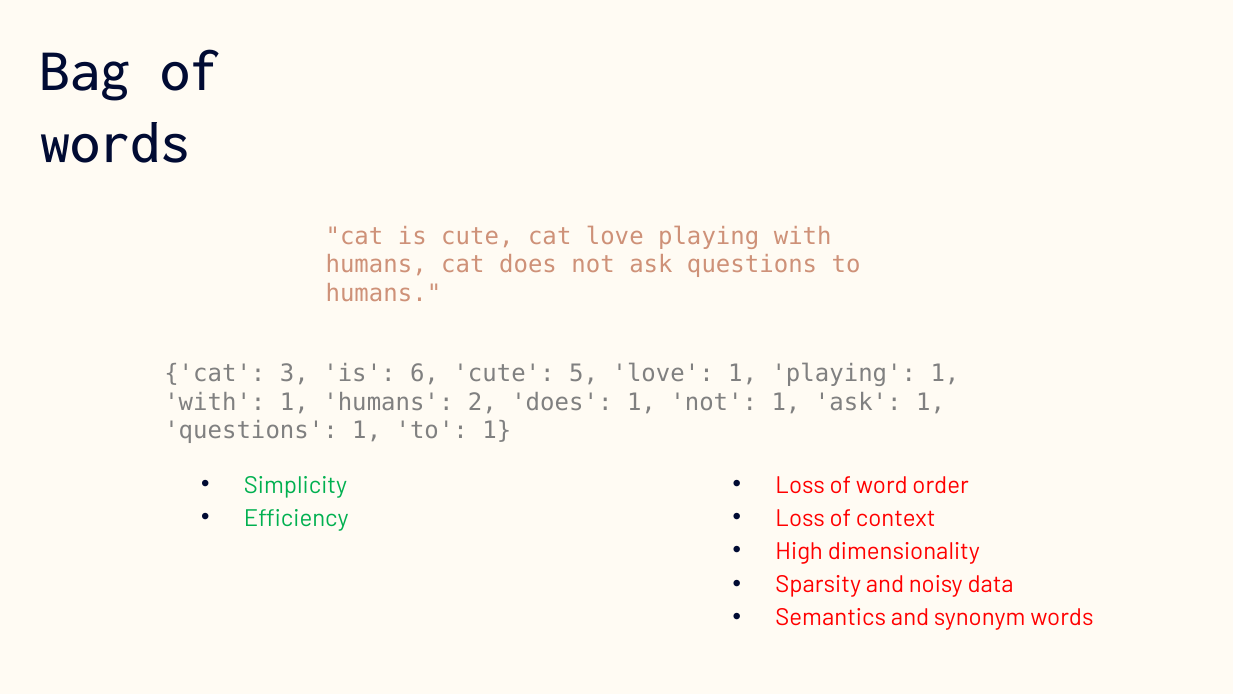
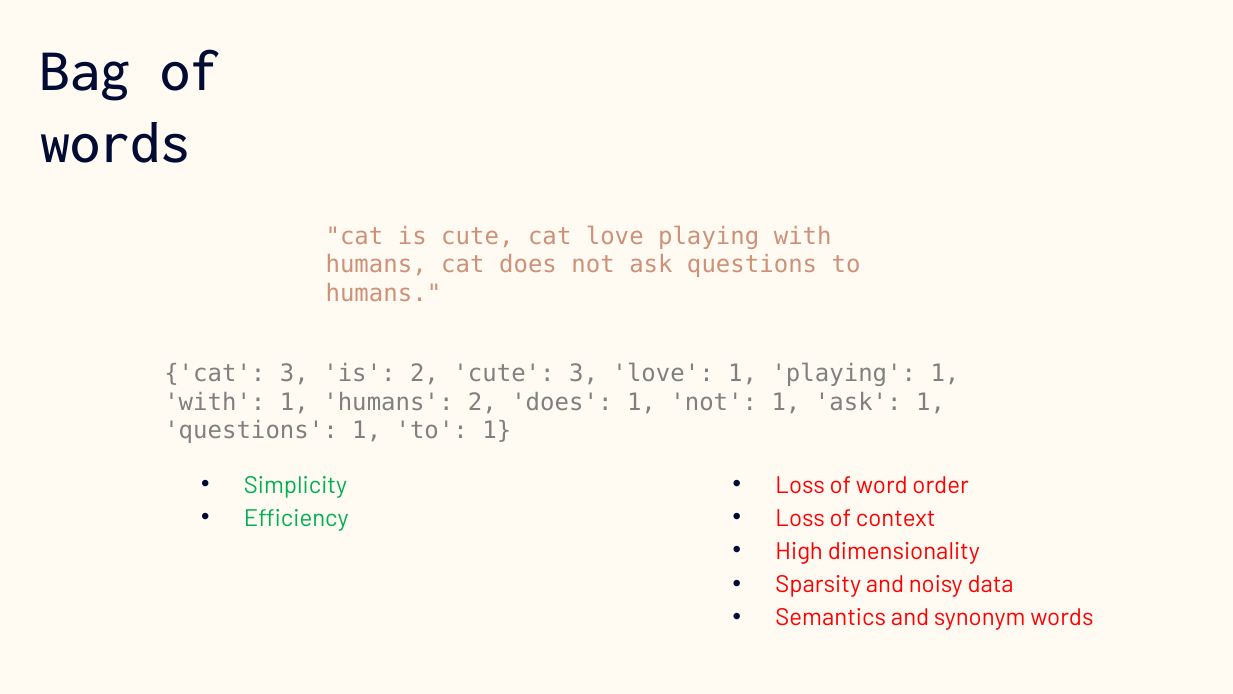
is 6: 6 -> 2
cute 5: 5 -> 3
